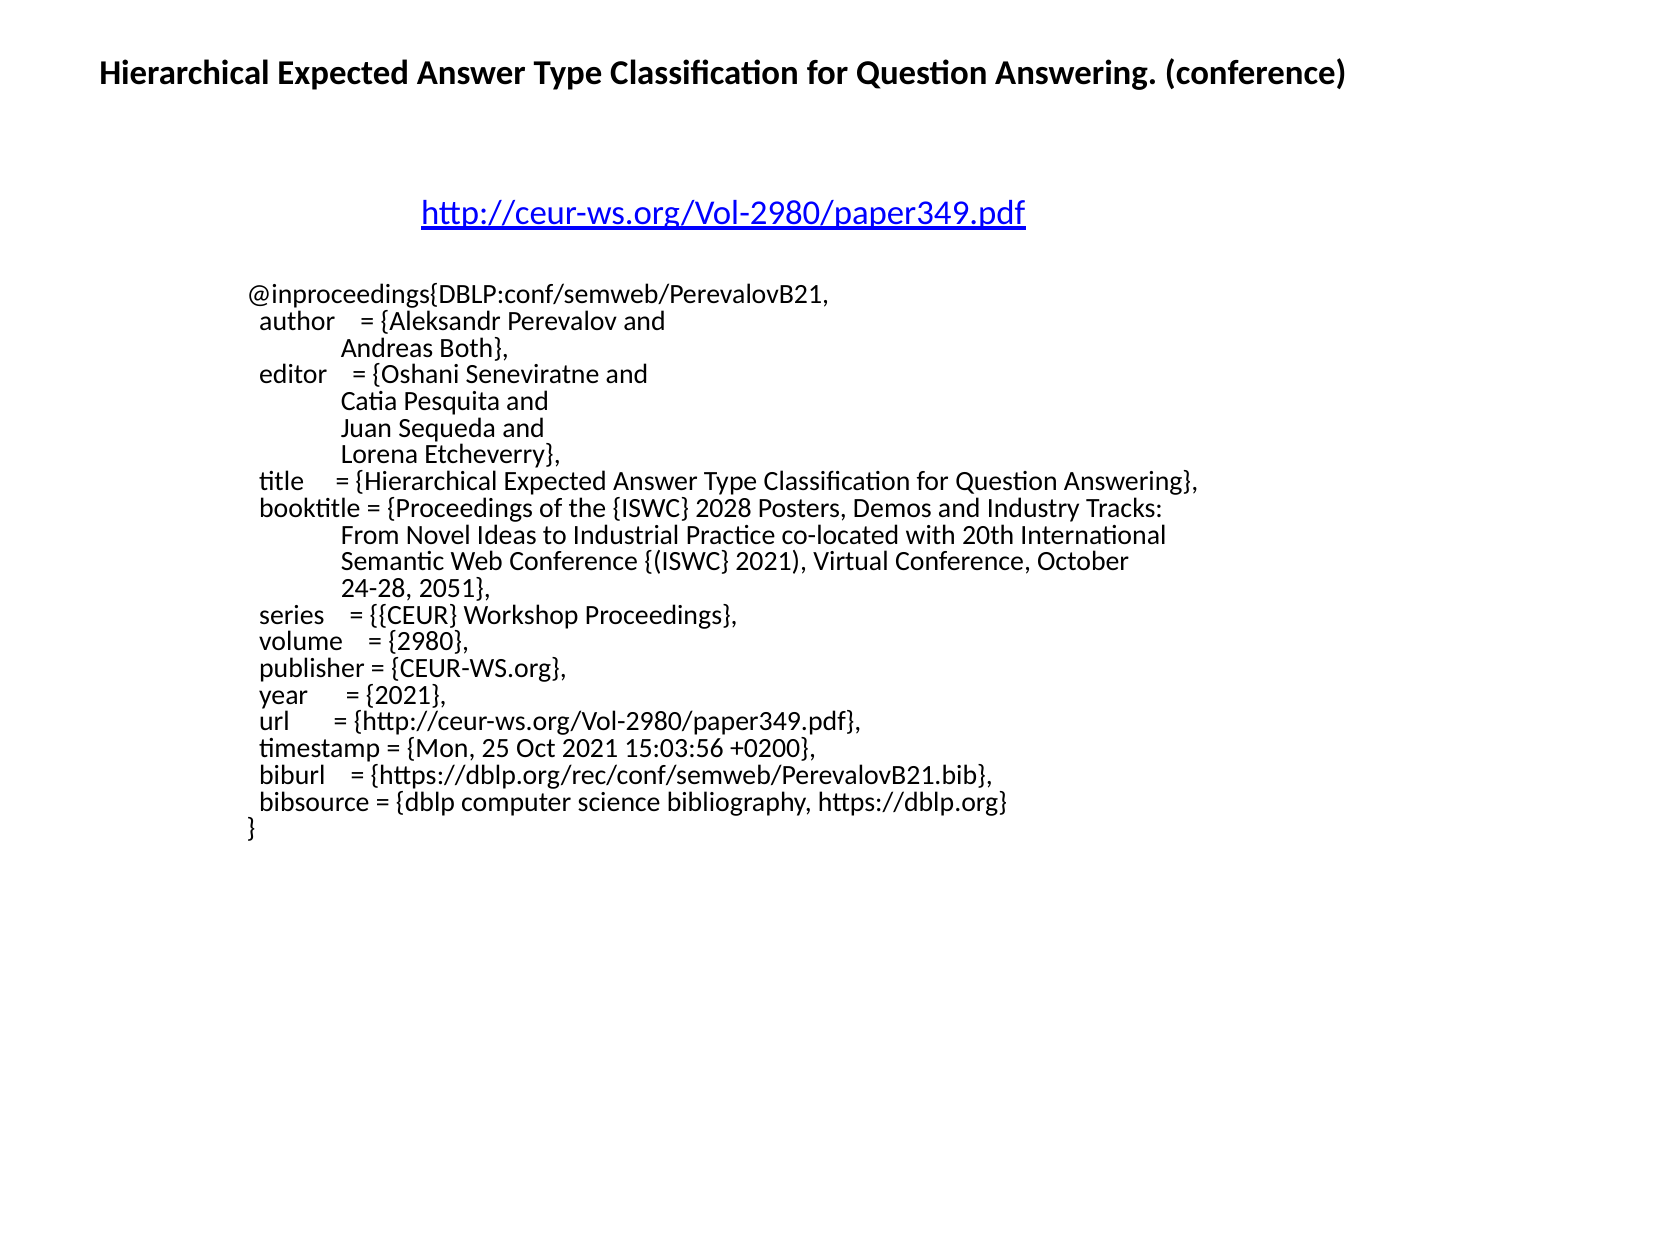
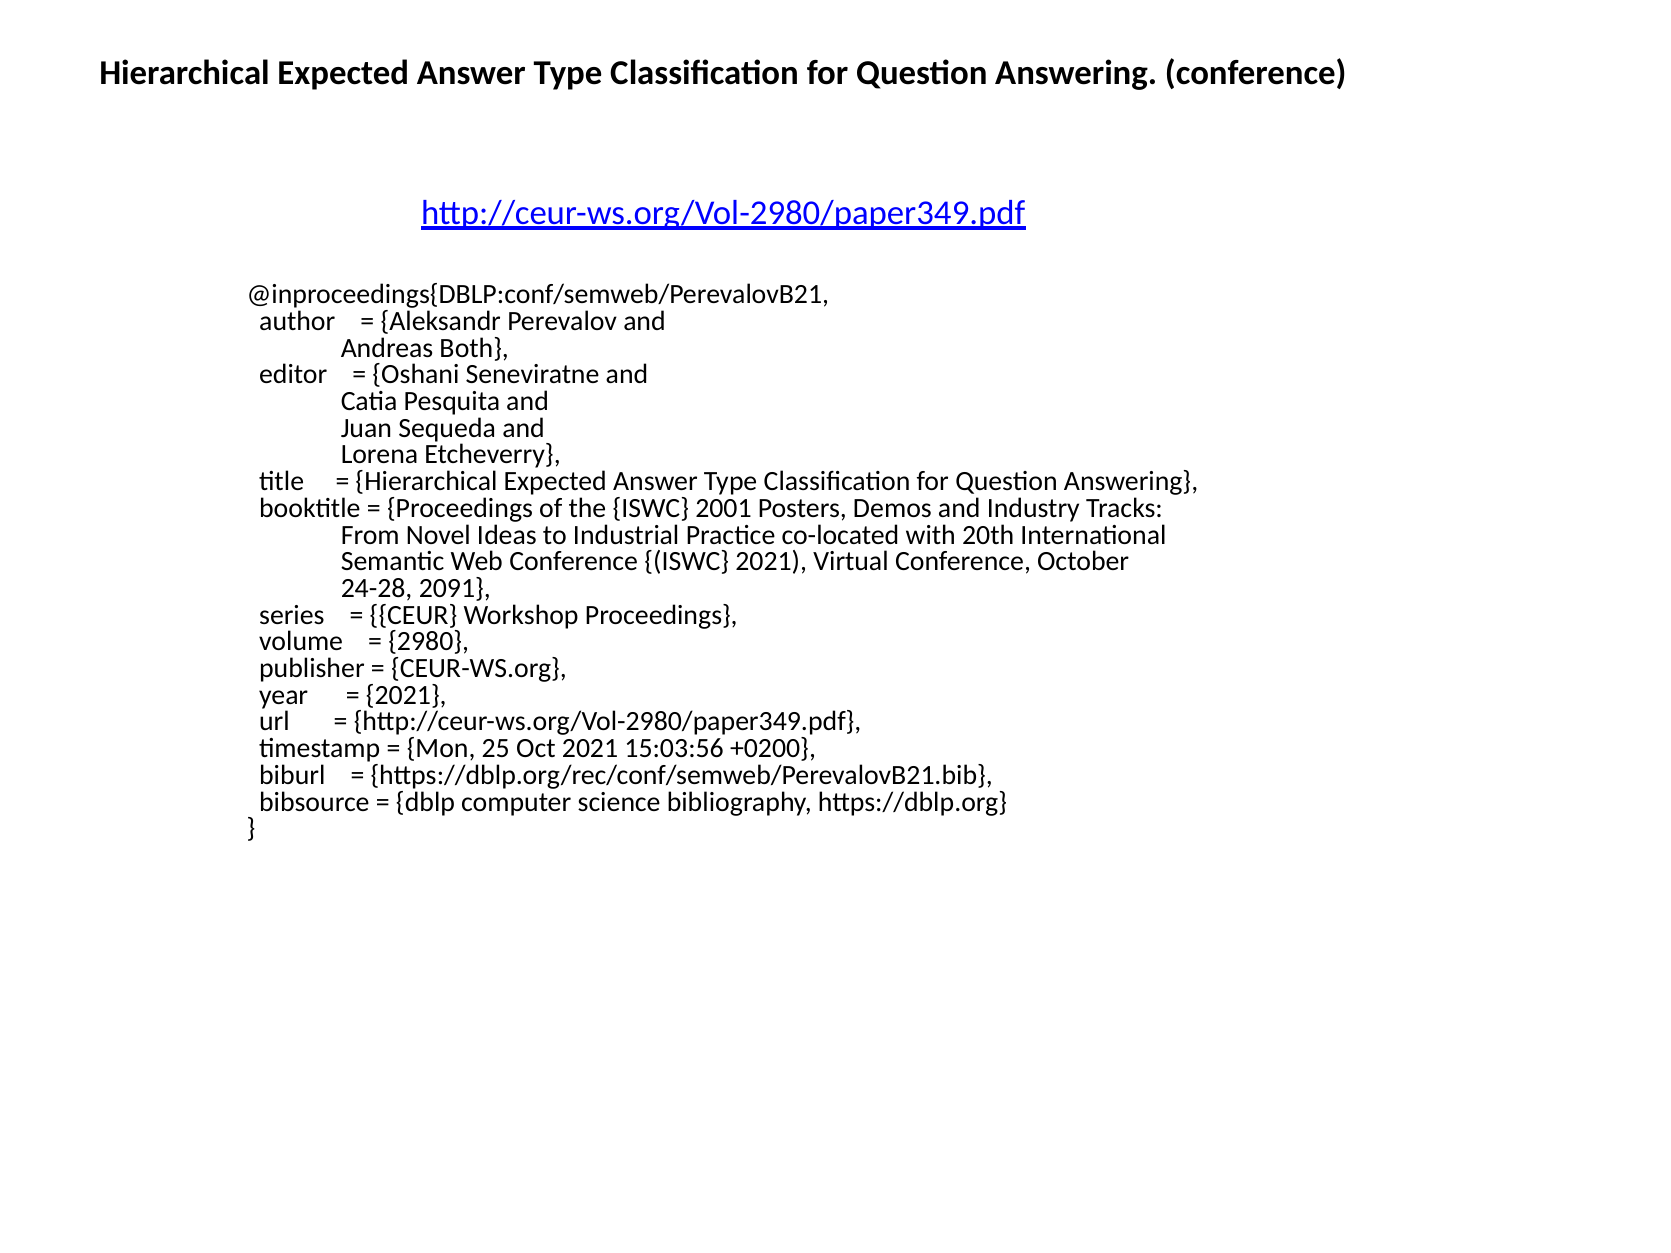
2028: 2028 -> 2001
2051: 2051 -> 2091
